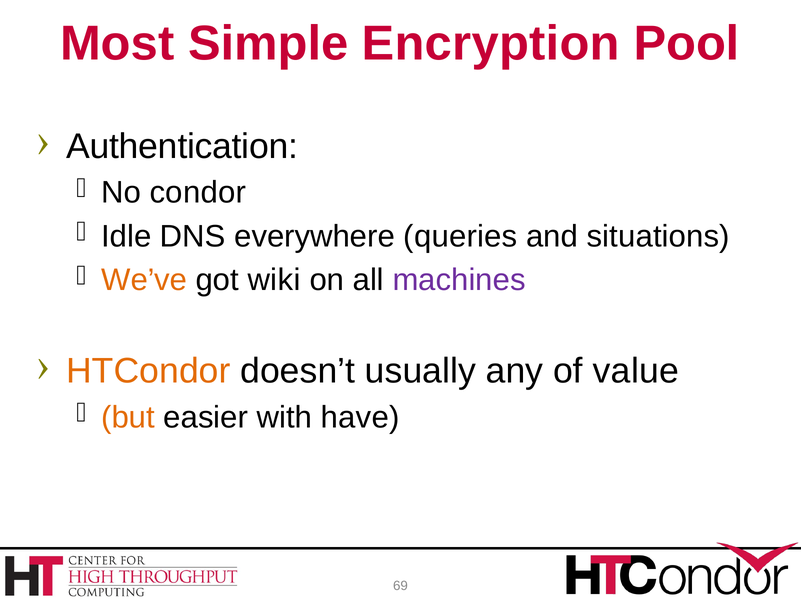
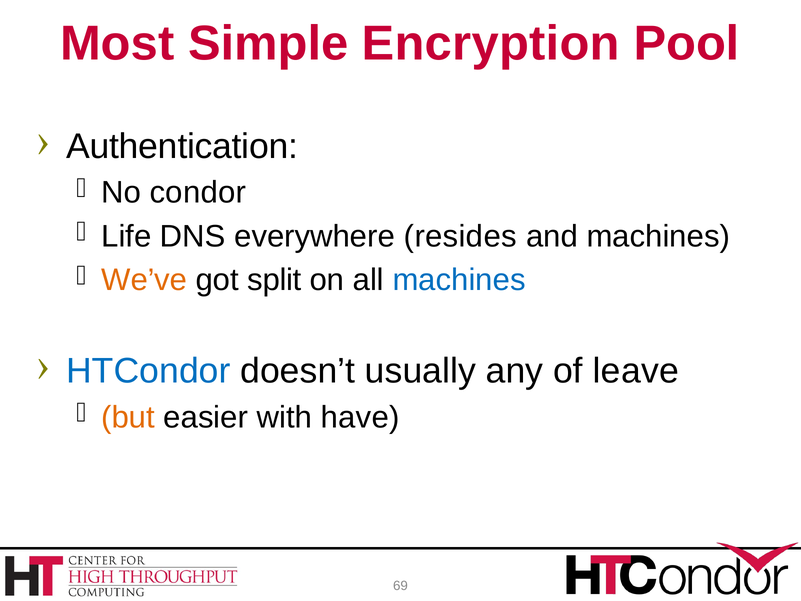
Idle: Idle -> Life
queries: queries -> resides
and situations: situations -> machines
wiki: wiki -> split
machines at (459, 280) colour: purple -> blue
HTCondor colour: orange -> blue
value: value -> leave
